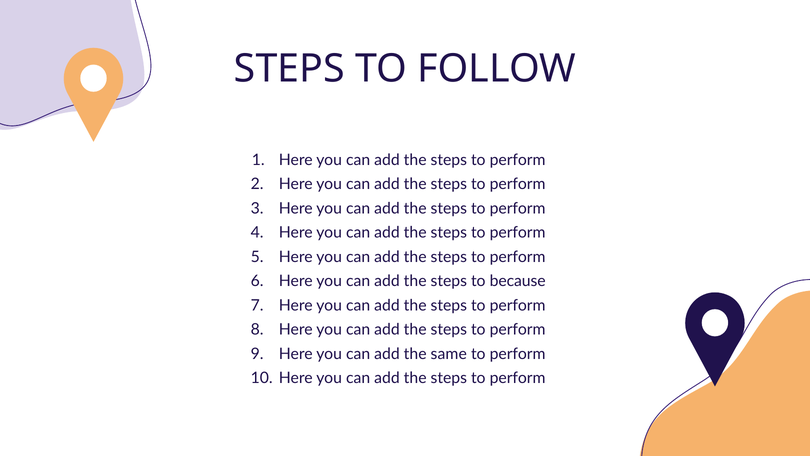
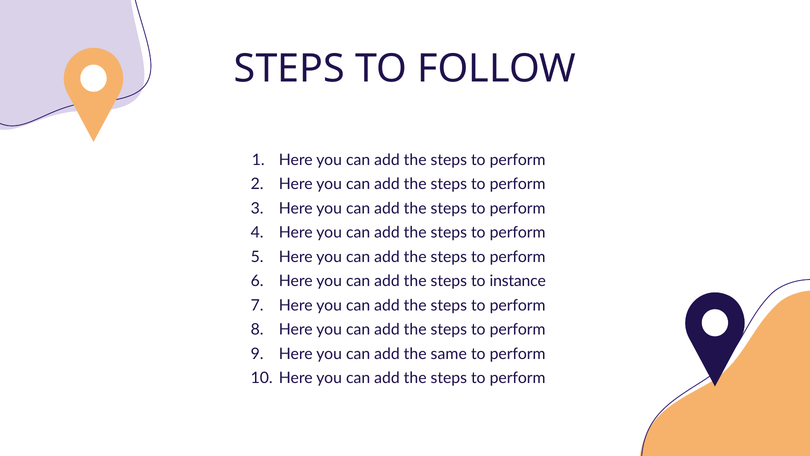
because: because -> instance
